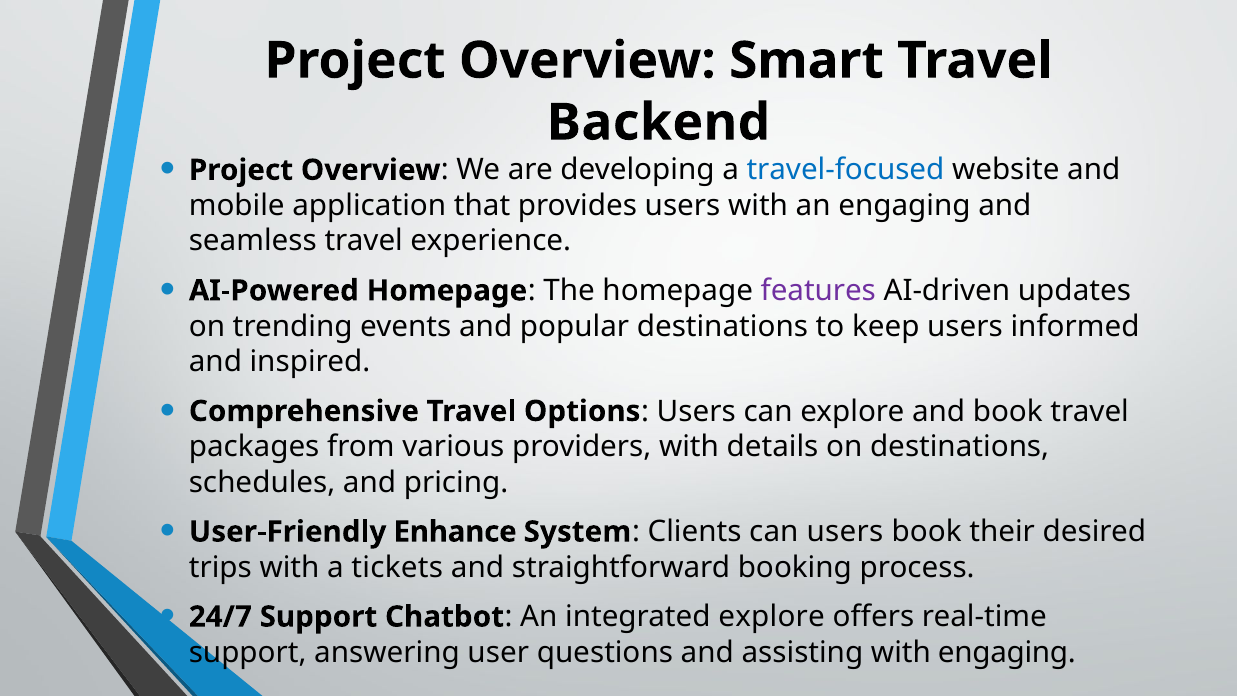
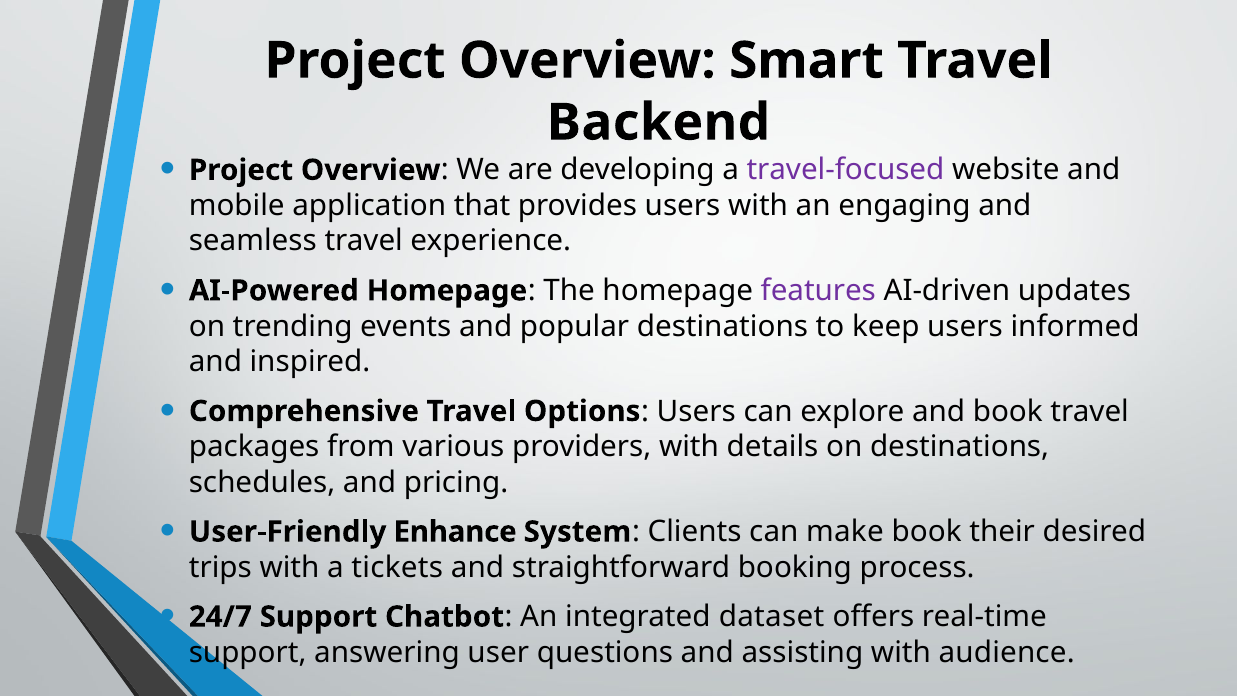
travel-focused colour: blue -> purple
can users: users -> make
integrated explore: explore -> dataset
with engaging: engaging -> audience
